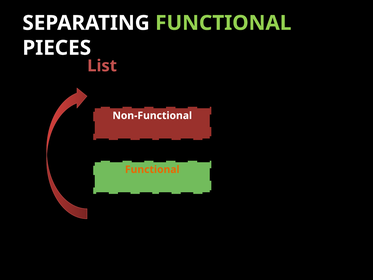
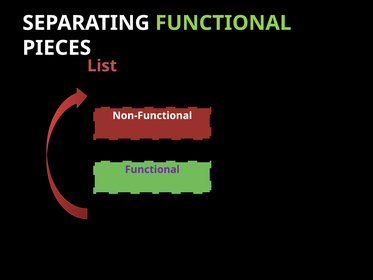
Functional at (152, 169) colour: orange -> purple
